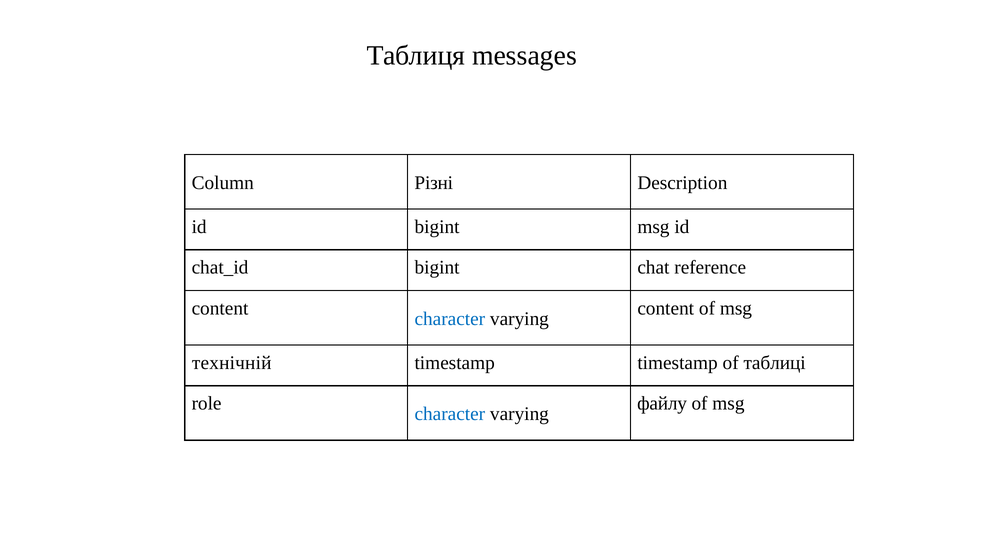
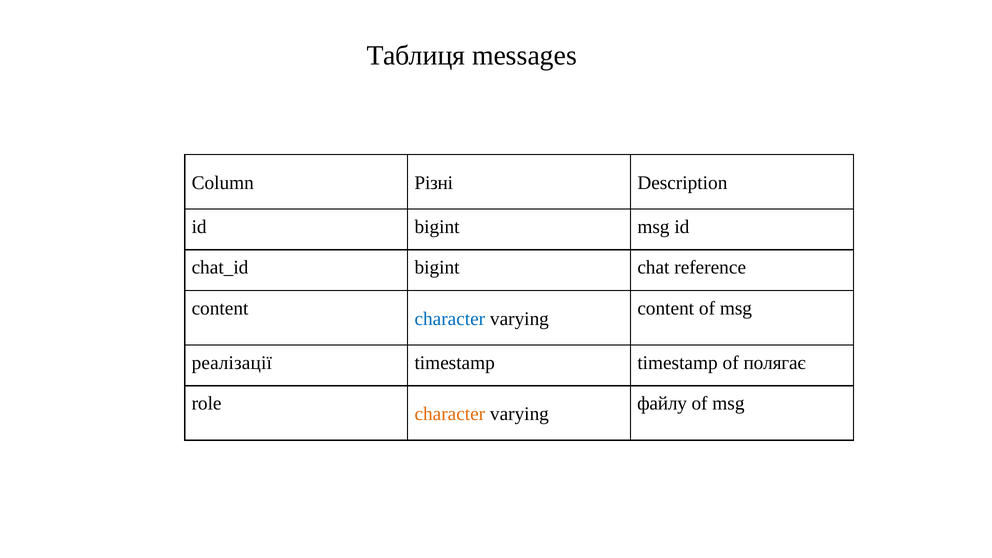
технічній: технічній -> реалізації
таблиці: таблиці -> полягає
character at (450, 414) colour: blue -> orange
